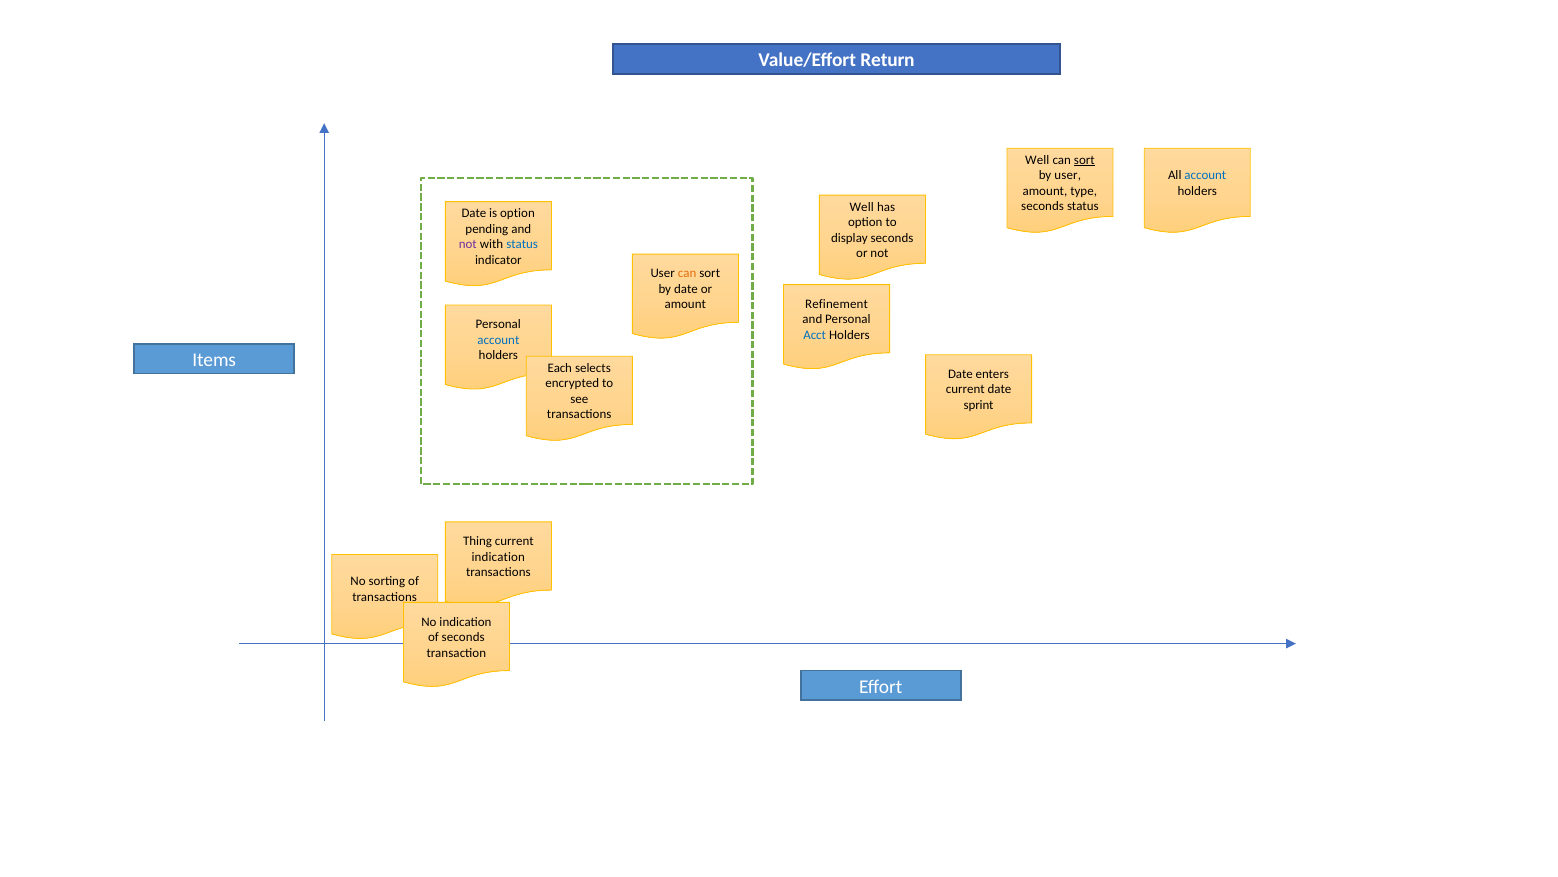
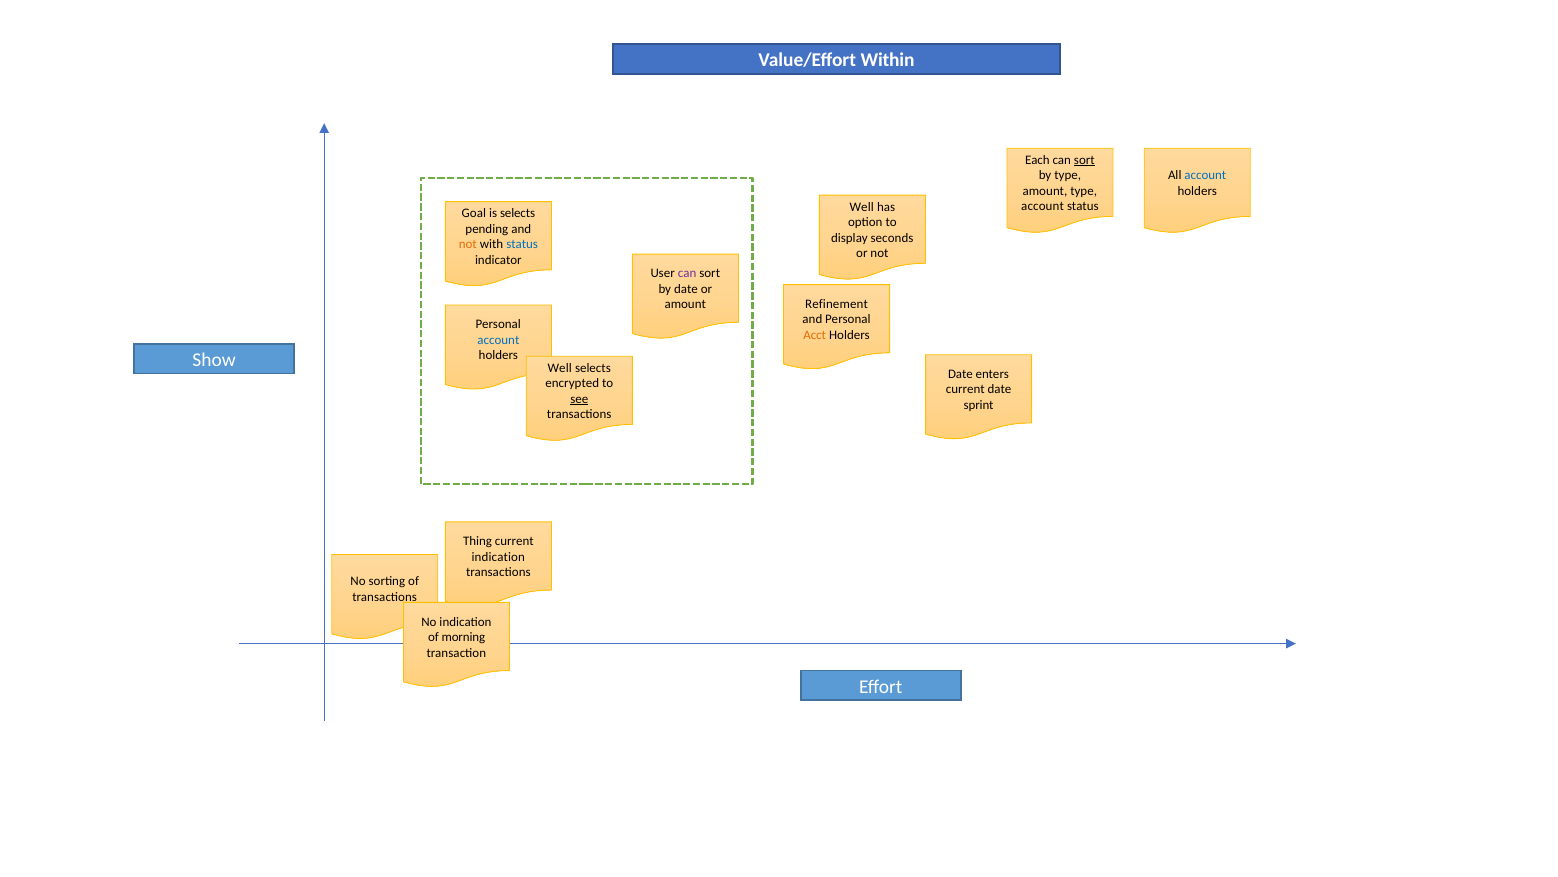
Return: Return -> Within
Well at (1037, 160): Well -> Each
by user: user -> type
seconds at (1043, 206): seconds -> account
Date at (474, 213): Date -> Goal
is option: option -> selects
not at (468, 244) colour: purple -> orange
can at (687, 273) colour: orange -> purple
Acct colour: blue -> orange
Items: Items -> Show
Each at (560, 368): Each -> Well
see underline: none -> present
of seconds: seconds -> morning
